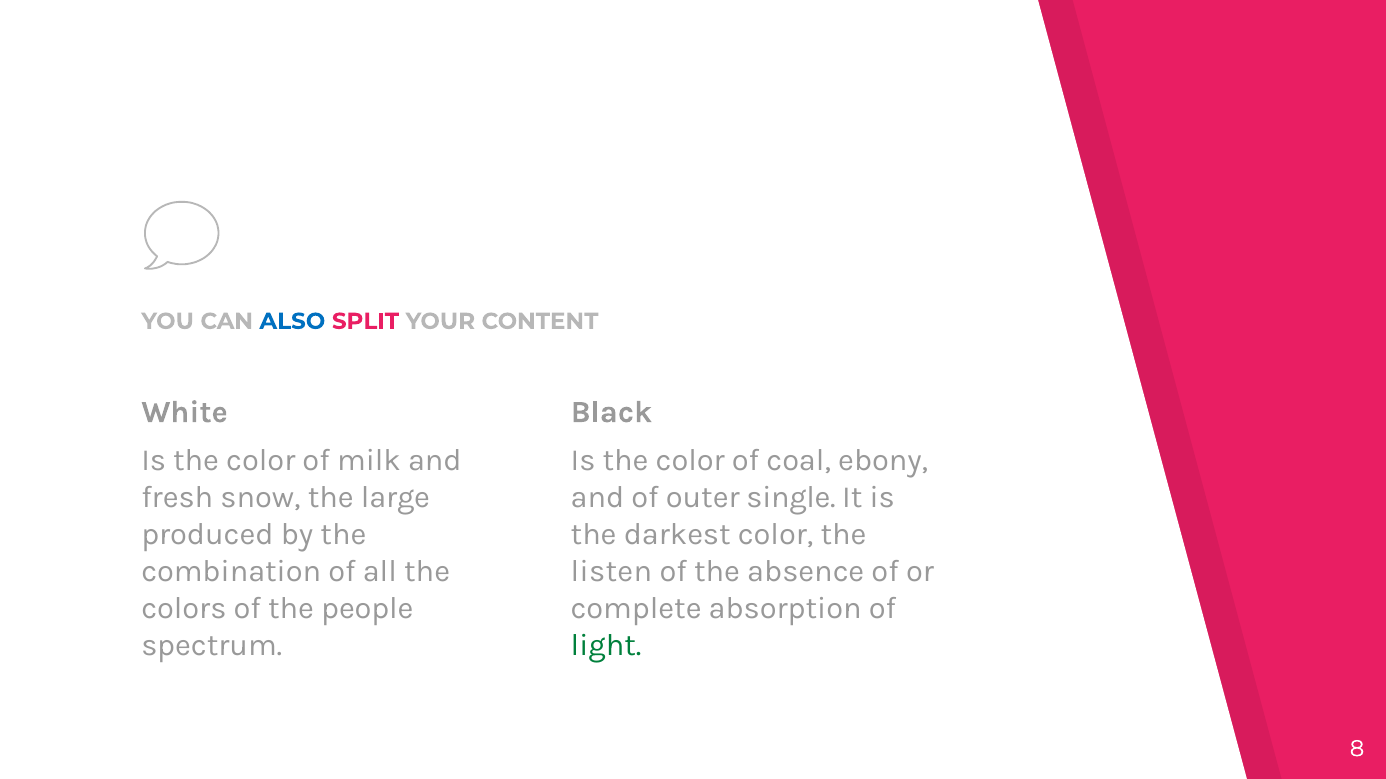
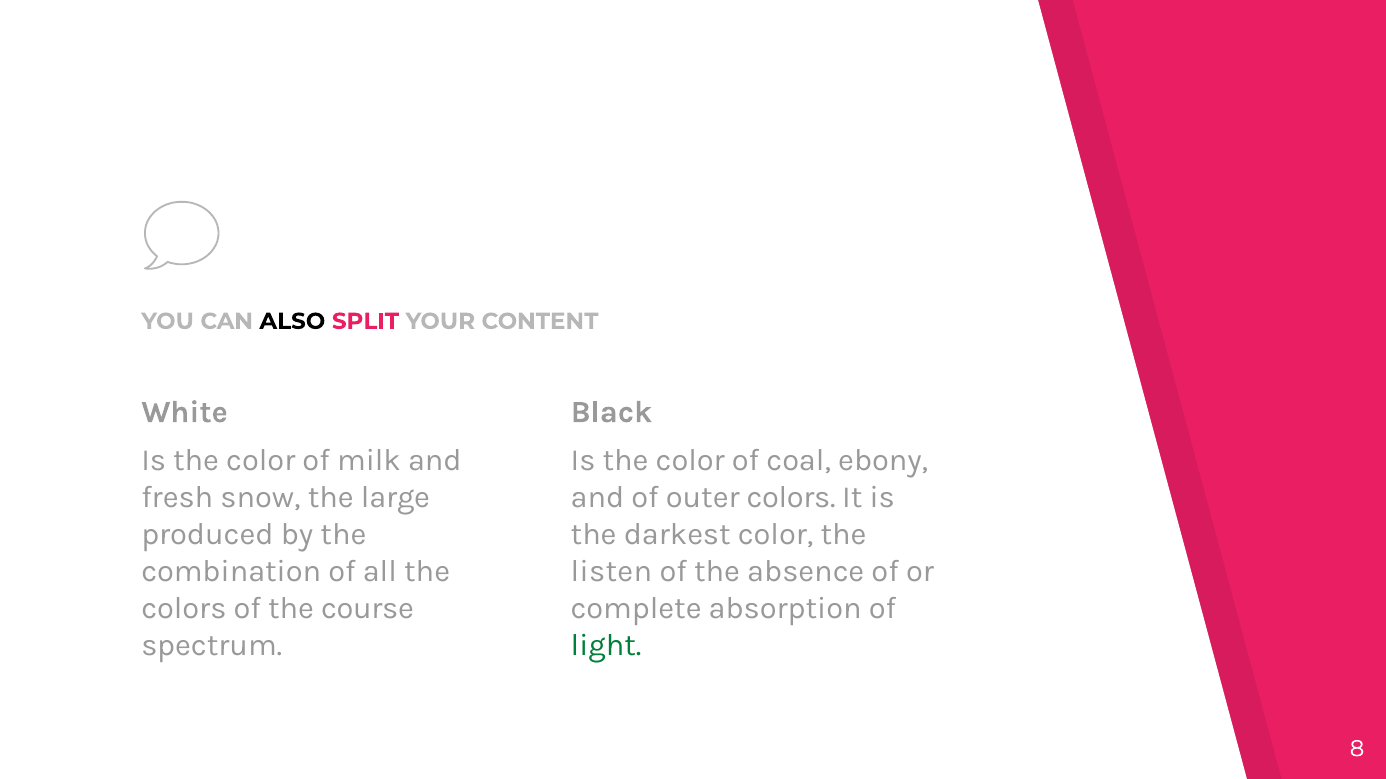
ALSO colour: blue -> black
outer single: single -> colors
people: people -> course
